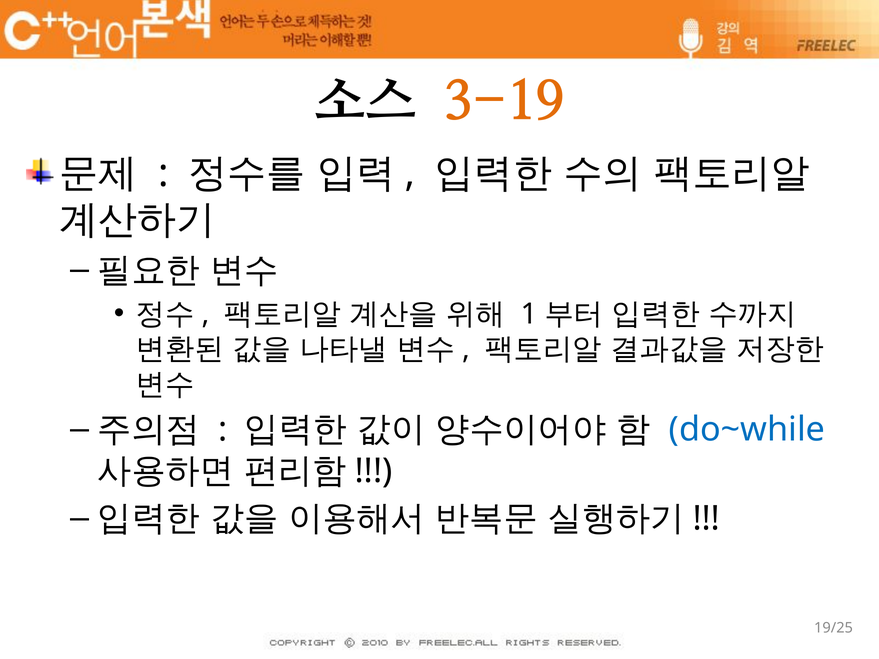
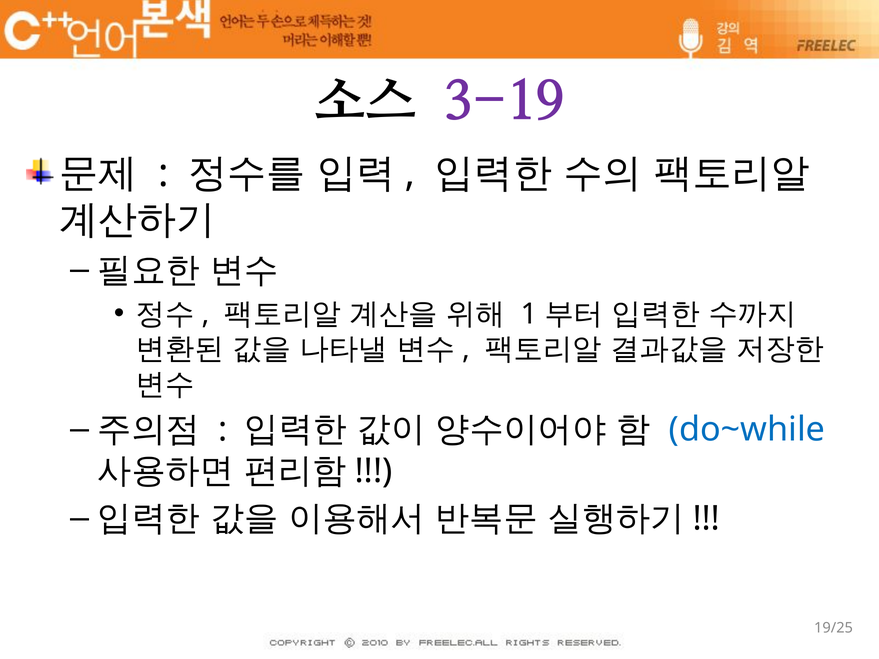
3-19 colour: orange -> purple
